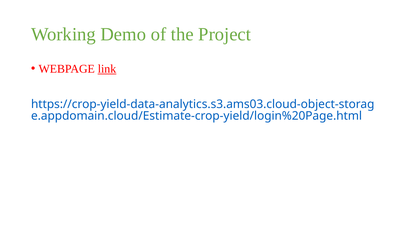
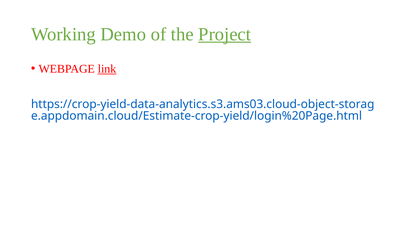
Project underline: none -> present
